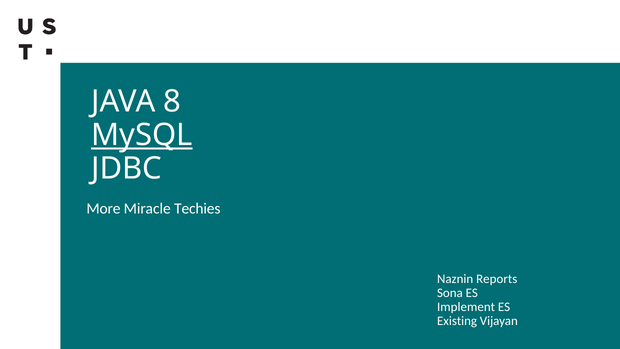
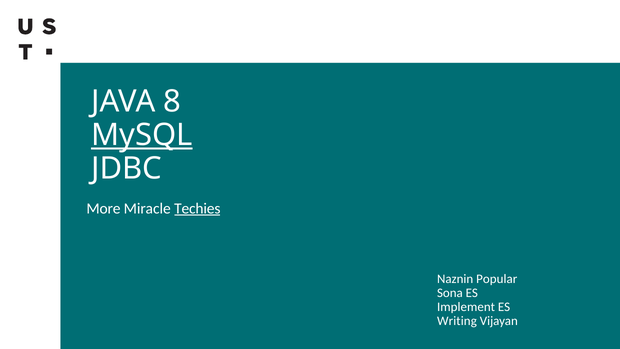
Techies underline: none -> present
Reports: Reports -> Popular
Existing: Existing -> Writing
